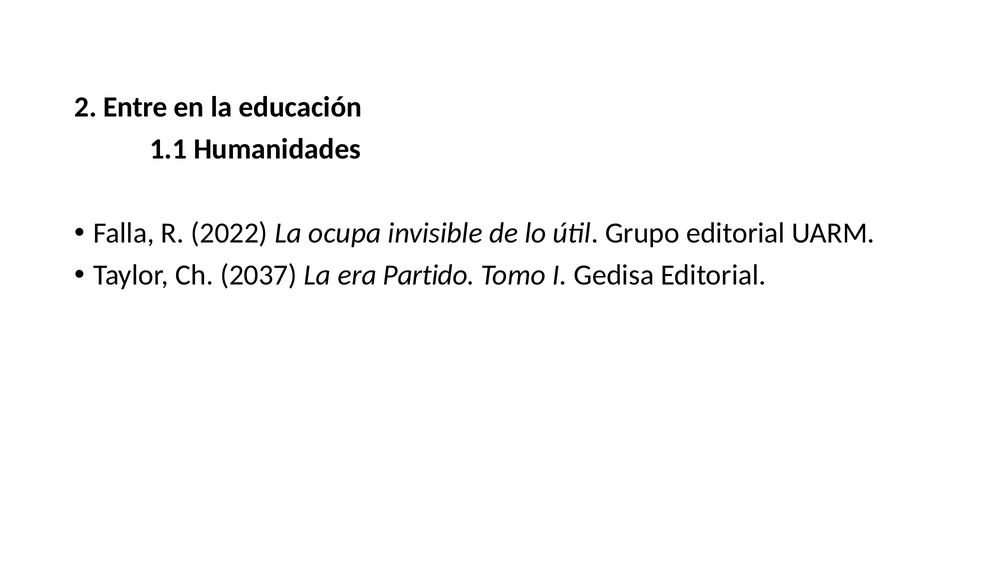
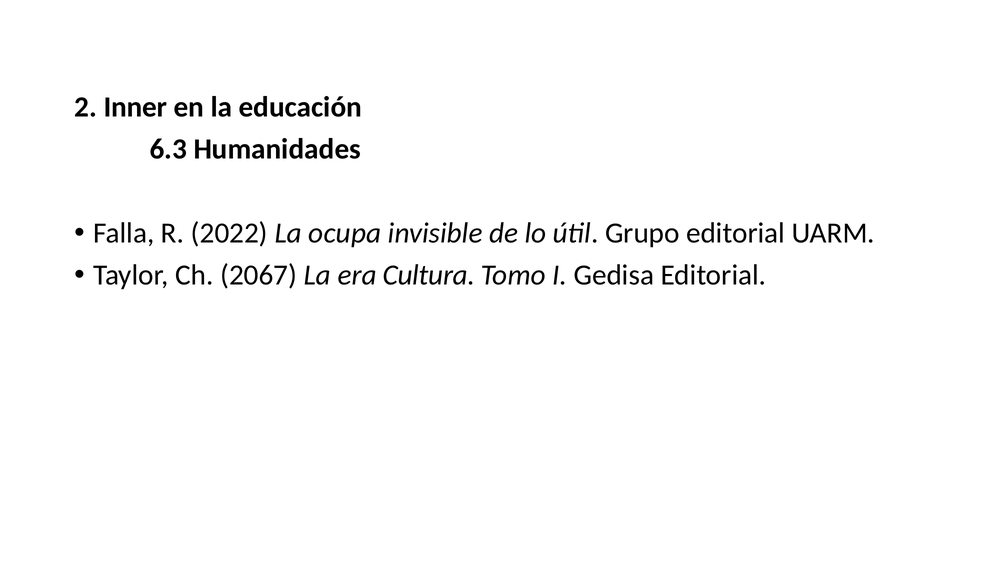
Entre: Entre -> Inner
1.1: 1.1 -> 6.3
2037: 2037 -> 2067
Partido: Partido -> Cultura
